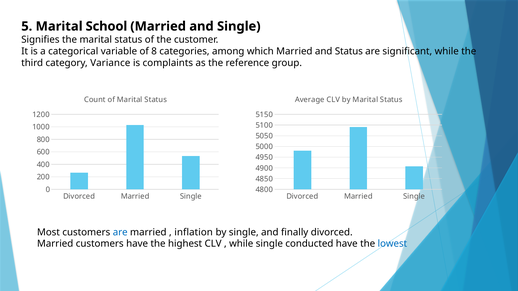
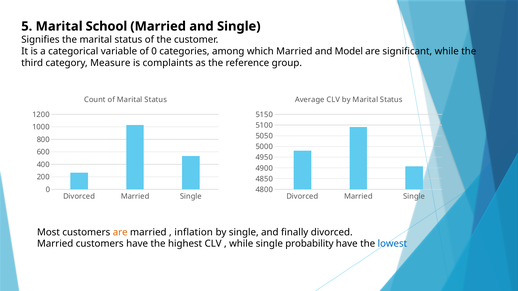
of 8: 8 -> 0
and Status: Status -> Model
Variance: Variance -> Measure
are at (120, 232) colour: blue -> orange
conducted: conducted -> probability
